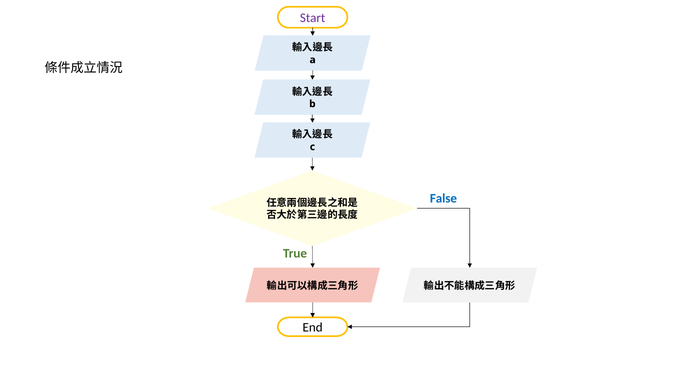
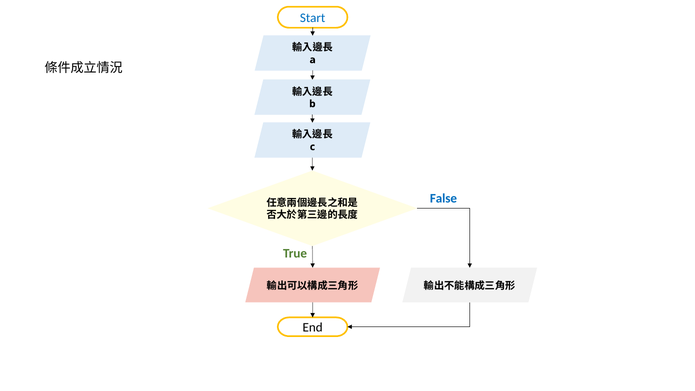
Start colour: purple -> blue
